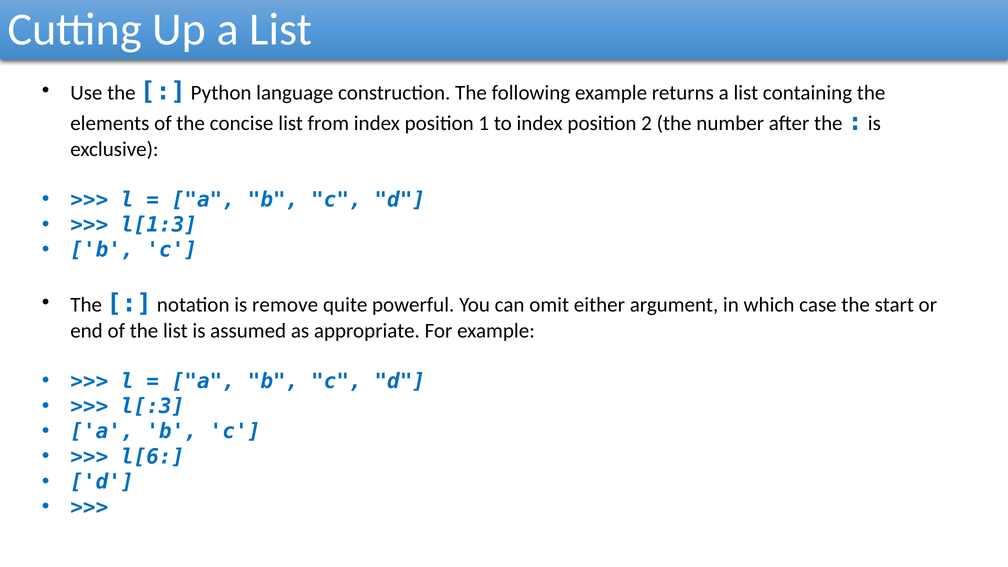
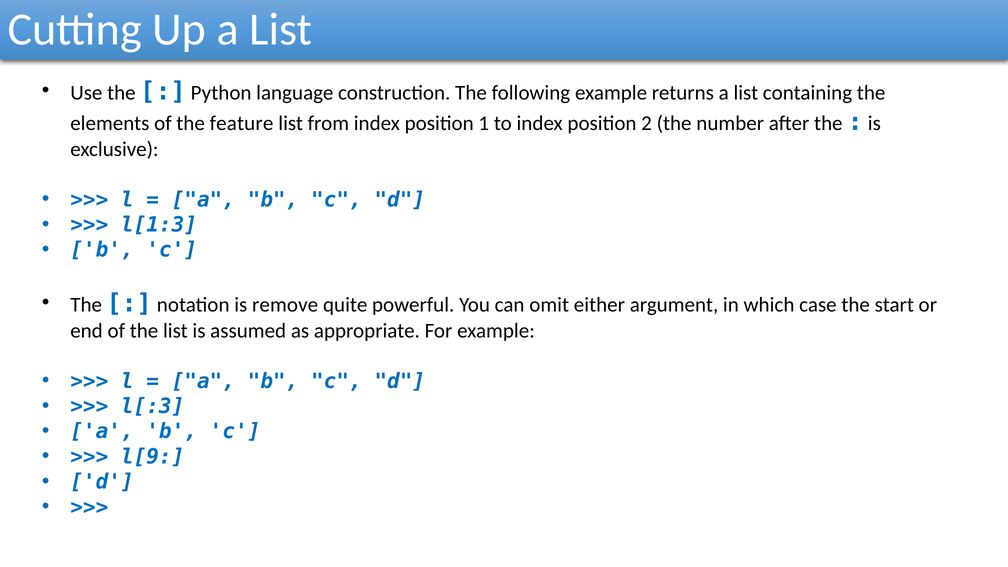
concise: concise -> feature
l[6: l[6 -> l[9
